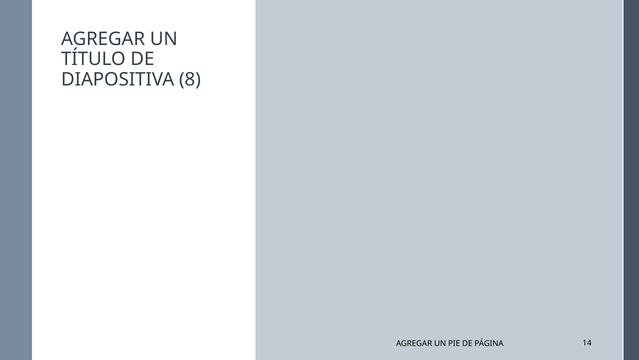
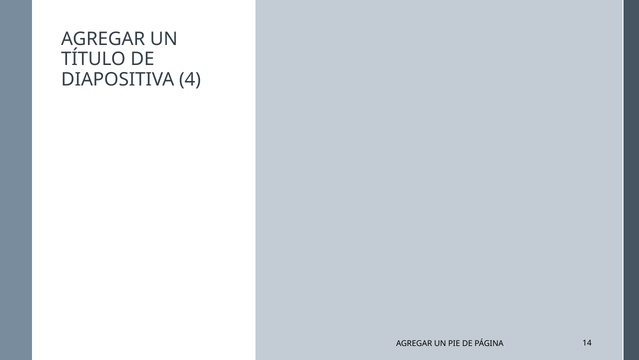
8: 8 -> 4
